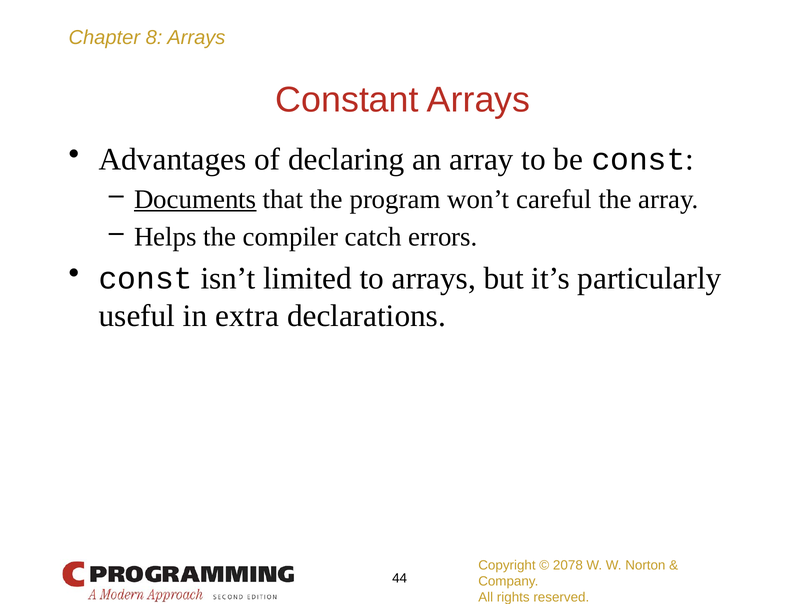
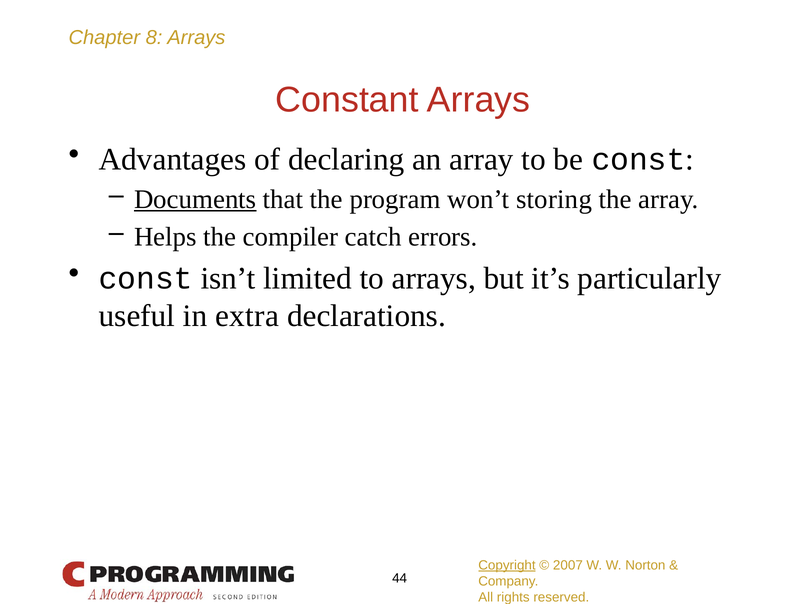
careful: careful -> storing
Copyright underline: none -> present
2078: 2078 -> 2007
